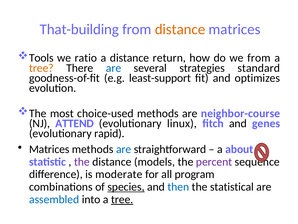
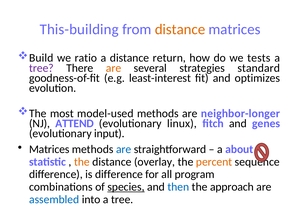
That-building: That-building -> This-building
Tools: Tools -> Build
we from: from -> tests
tree at (41, 68) colour: orange -> purple
are at (114, 68) colour: blue -> orange
least-support: least-support -> least-interest
choice-used: choice-used -> model-used
neighbor-course: neighbor-course -> neighbor-longer
rapid: rapid -> input
the at (82, 161) colour: purple -> orange
models: models -> overlay
percent colour: purple -> orange
is moderate: moderate -> difference
statistical: statistical -> approach
tree at (122, 199) underline: present -> none
